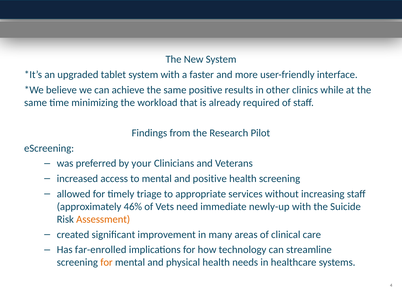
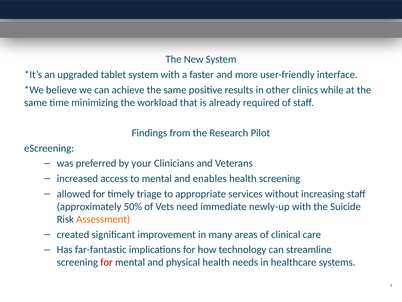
and positive: positive -> enables
46%: 46% -> 50%
far-enrolled: far-enrolled -> far-fantastic
for at (107, 262) colour: orange -> red
